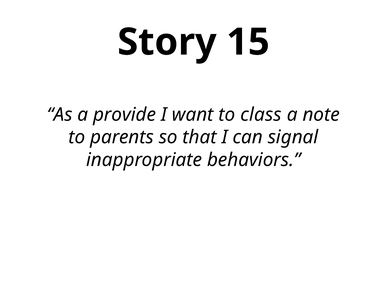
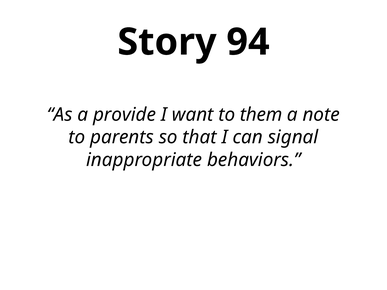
15: 15 -> 94
class: class -> them
